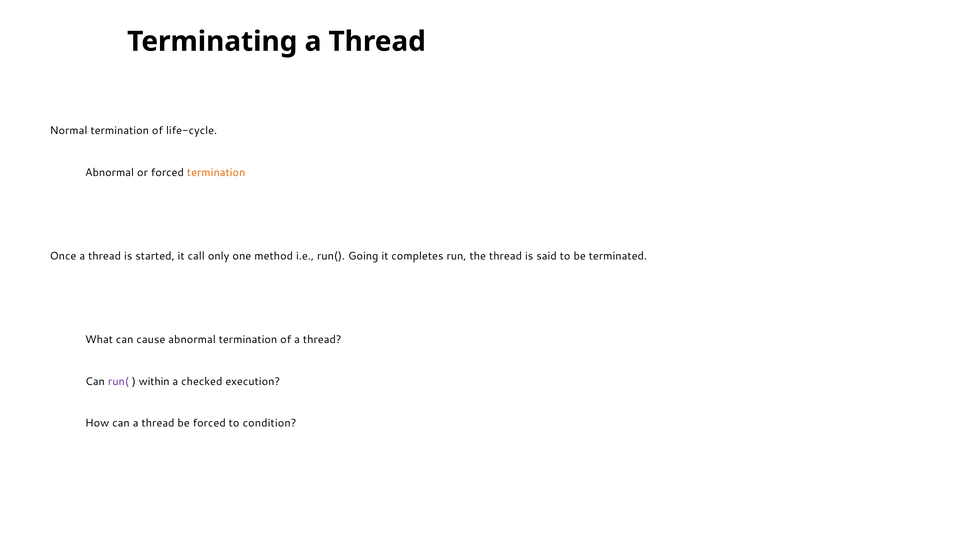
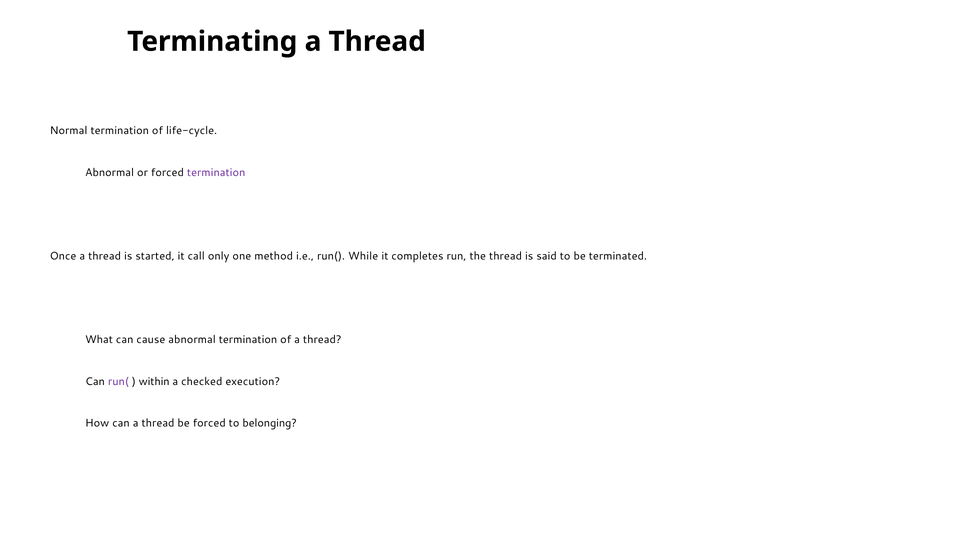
termination at (216, 172) colour: orange -> purple
Going: Going -> While
condition: condition -> belonging
